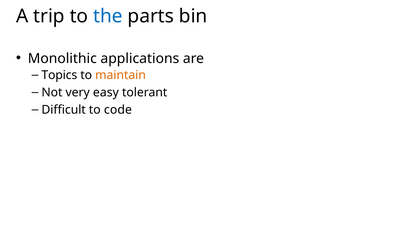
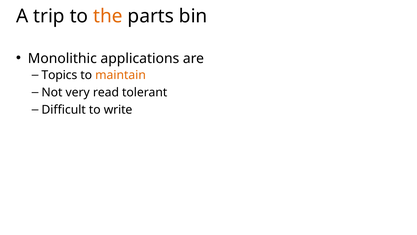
the colour: blue -> orange
easy: easy -> read
code: code -> write
